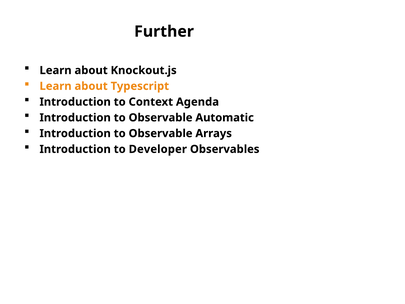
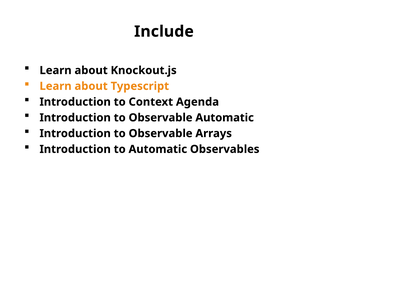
Further: Further -> Include
to Developer: Developer -> Automatic
